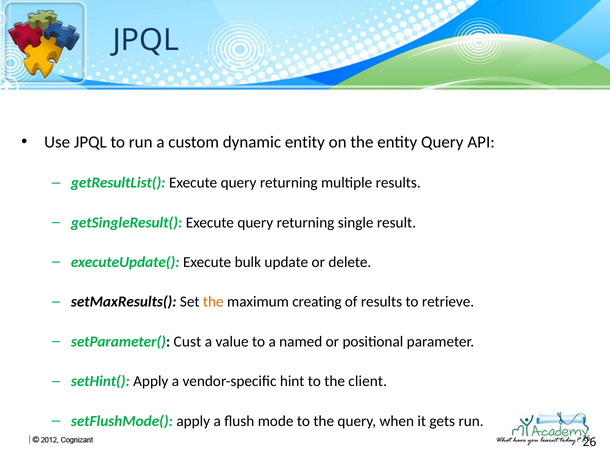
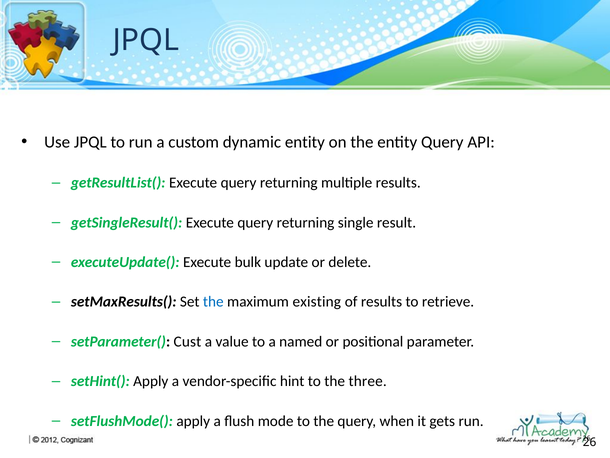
the at (213, 302) colour: orange -> blue
creating: creating -> existing
client: client -> three
